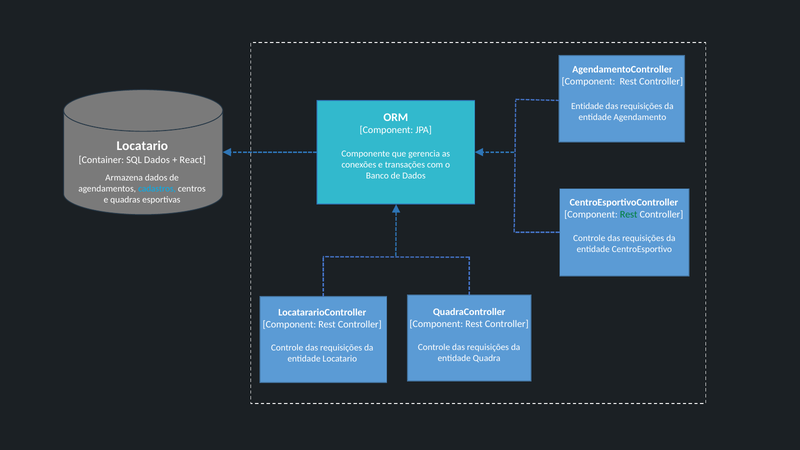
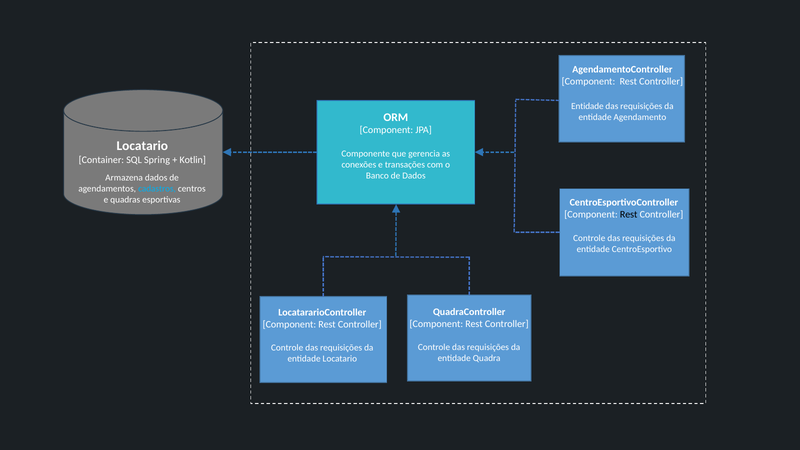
SQL Dados: Dados -> Spring
React: React -> Kotlin
Rest at (629, 214) colour: green -> black
